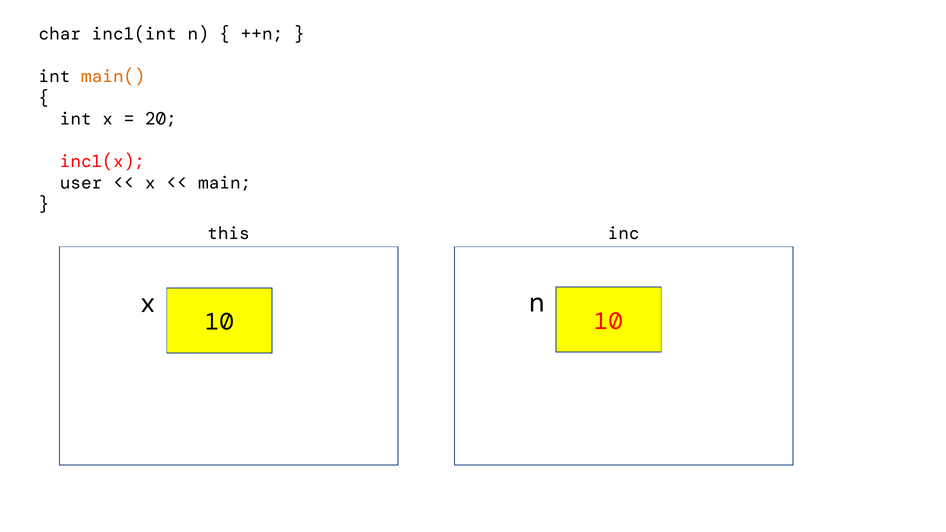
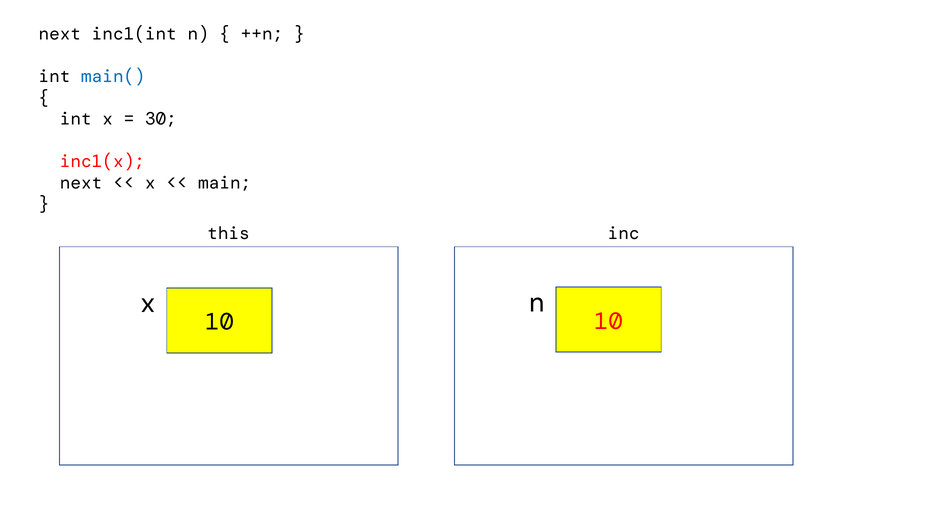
char at (60, 34): char -> next
main( colour: orange -> blue
20: 20 -> 30
user at (81, 183): user -> next
